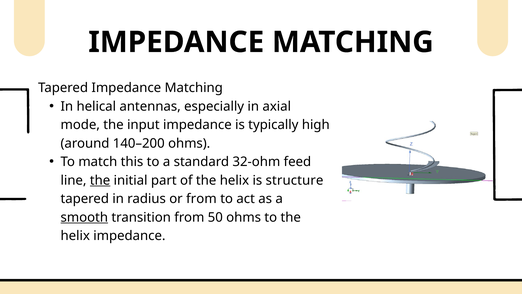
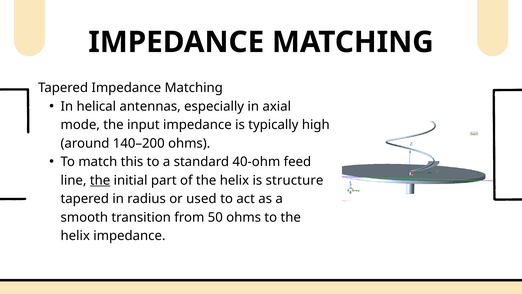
32-ohm: 32-ohm -> 40-ohm
or from: from -> used
smooth underline: present -> none
